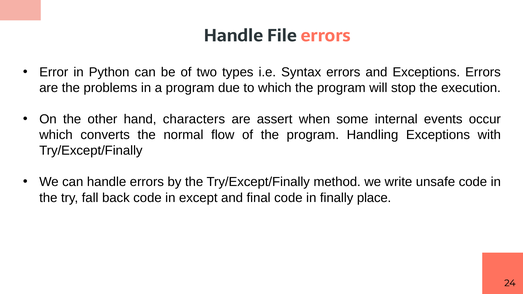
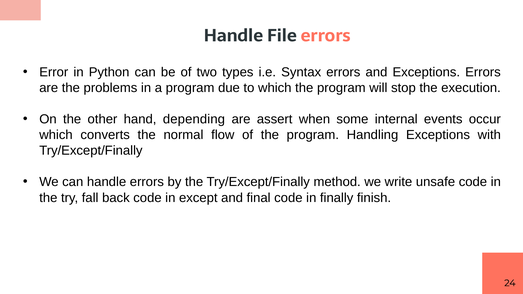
characters: characters -> depending
place: place -> finish
